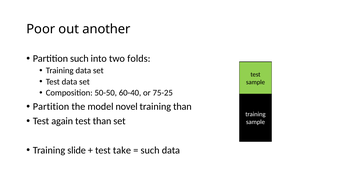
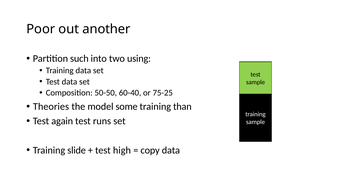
folds: folds -> using
Partition at (51, 106): Partition -> Theories
novel: novel -> some
test than: than -> runs
take: take -> high
such at (150, 150): such -> copy
